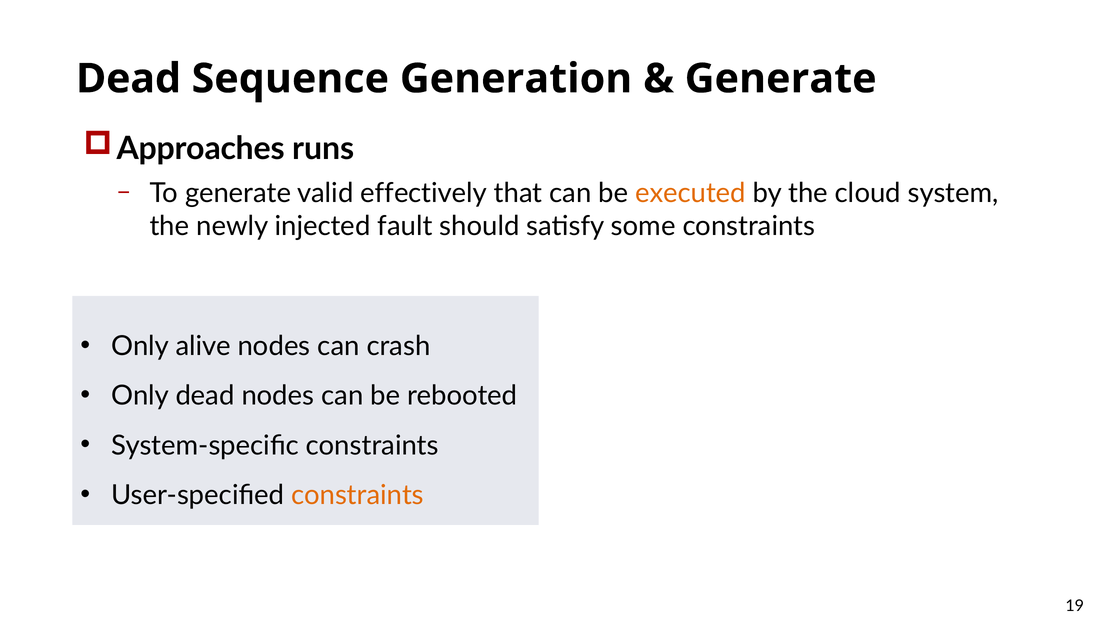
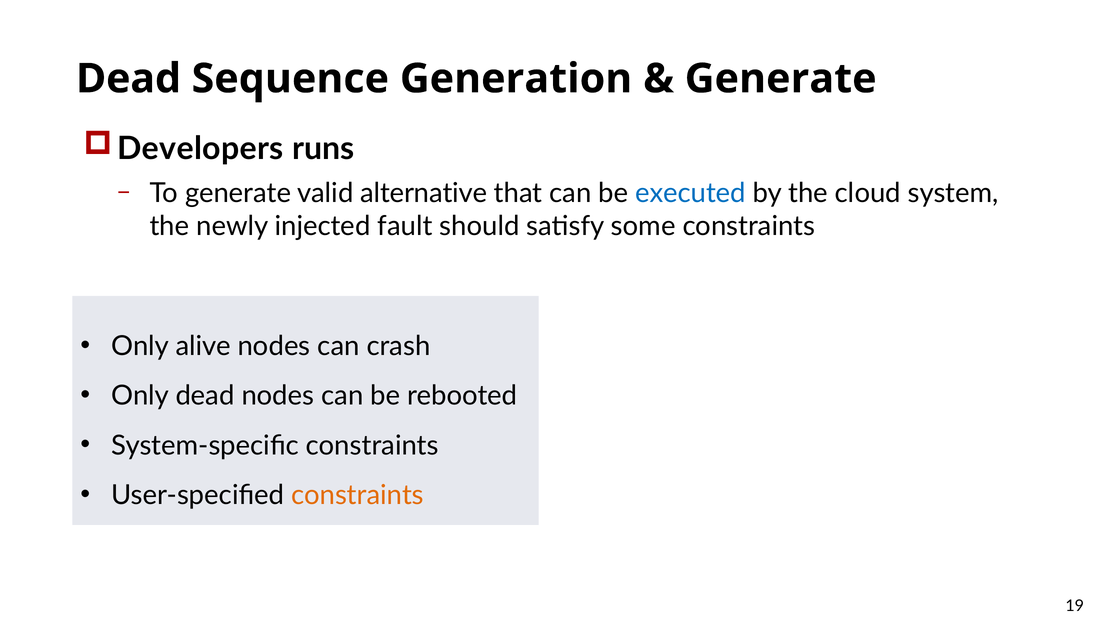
Approaches: Approaches -> Developers
effectively: effectively -> alternative
executed colour: orange -> blue
